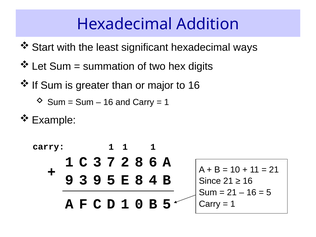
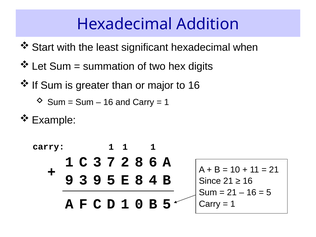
ways: ways -> when
